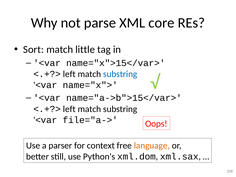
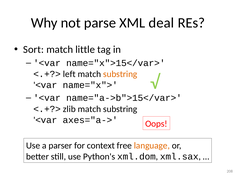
core: core -> deal
substring at (120, 74) colour: blue -> orange
left at (69, 109): left -> zlib
file="a->: file="a-> -> axes="a->
